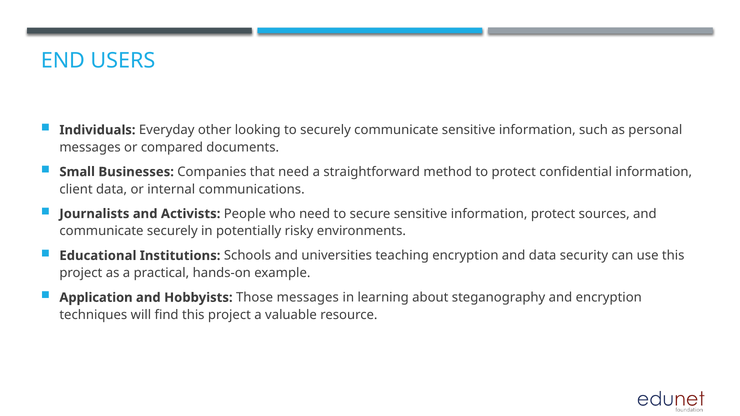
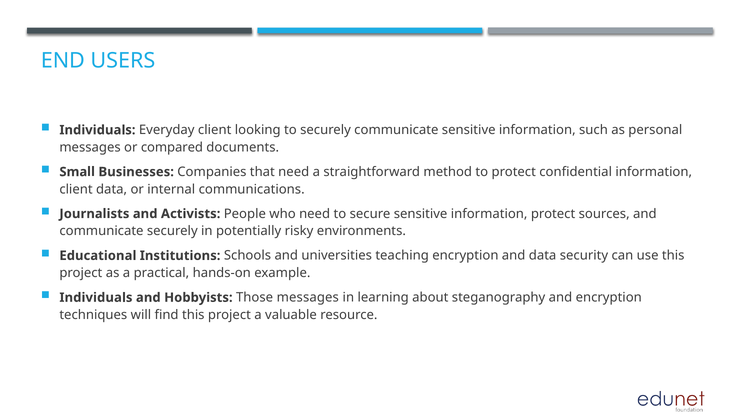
Everyday other: other -> client
Application at (96, 298): Application -> Individuals
